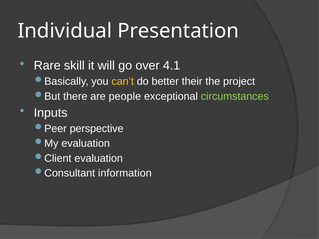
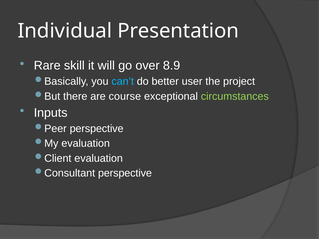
4.1: 4.1 -> 8.9
can’t colour: yellow -> light blue
their: their -> user
people: people -> course
information at (125, 173): information -> perspective
